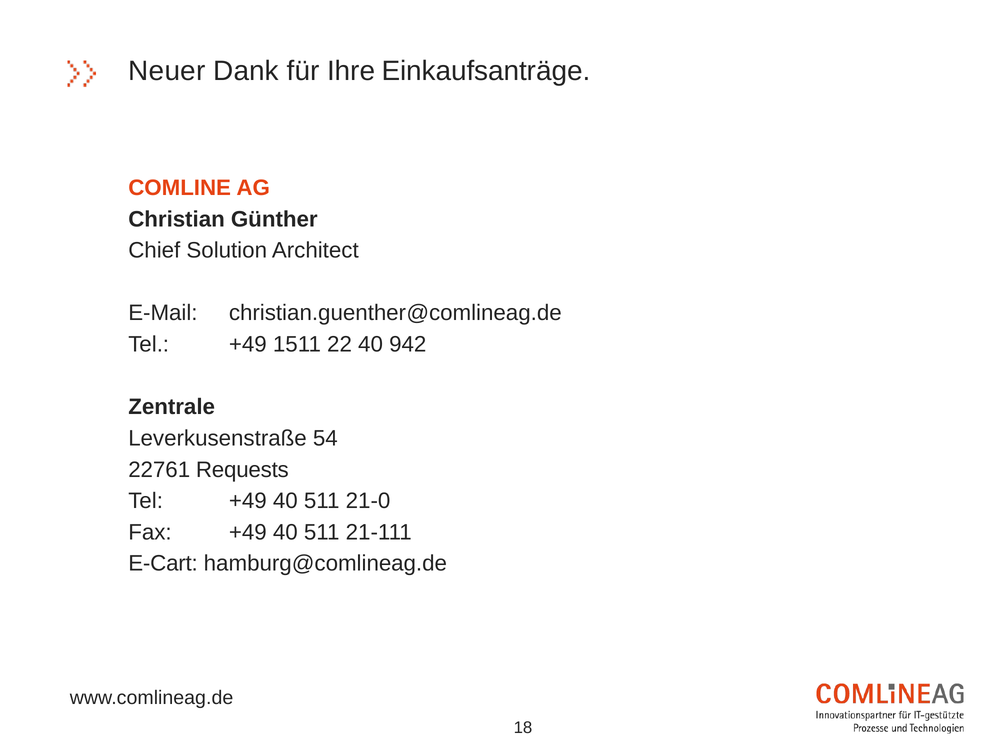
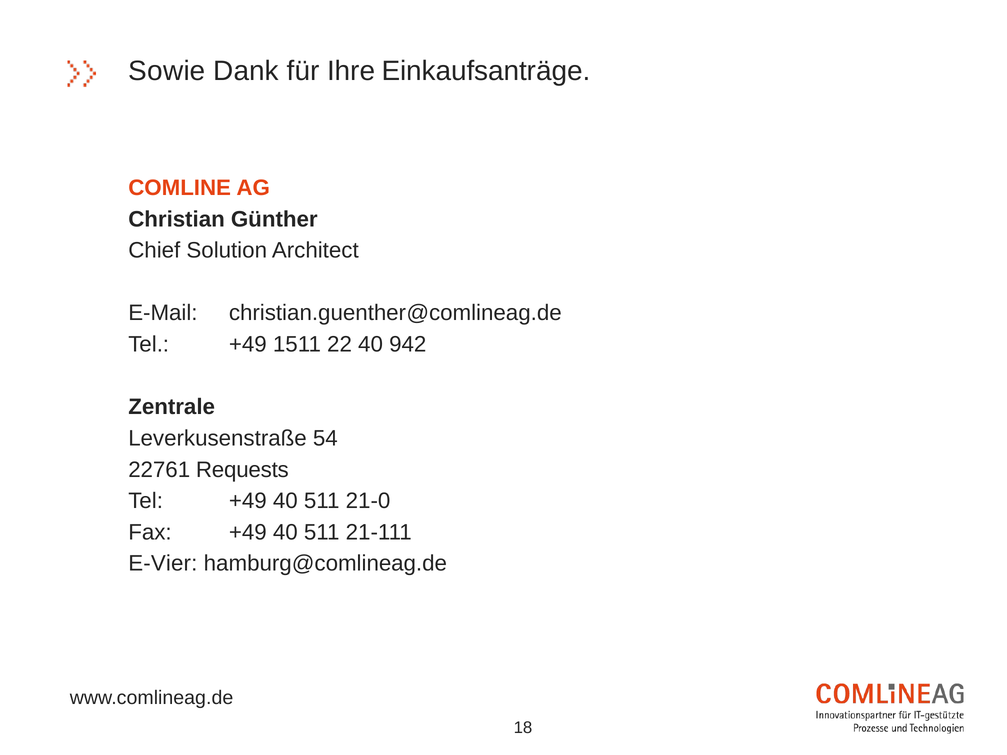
Neuer: Neuer -> Sowie
E-Cart: E-Cart -> E-Vier
